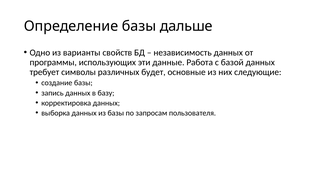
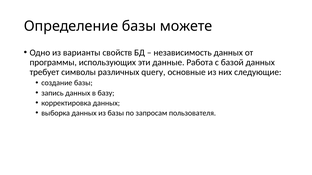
дальше: дальше -> можете
будет: будет -> query
